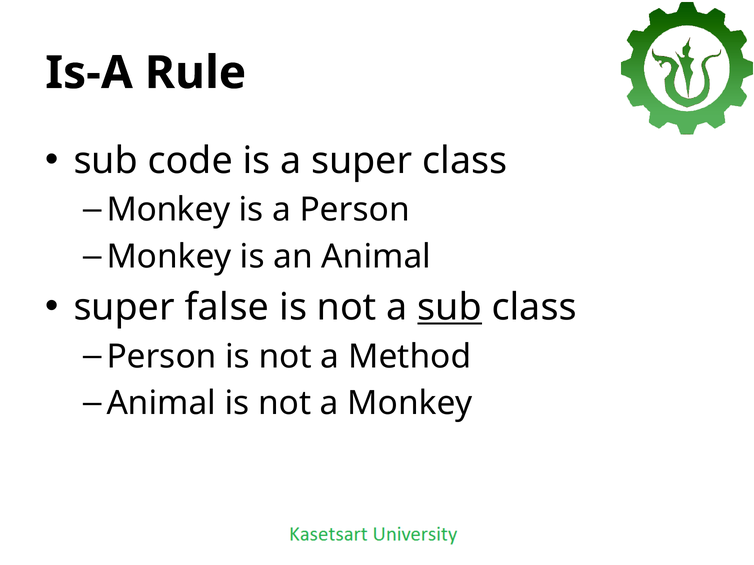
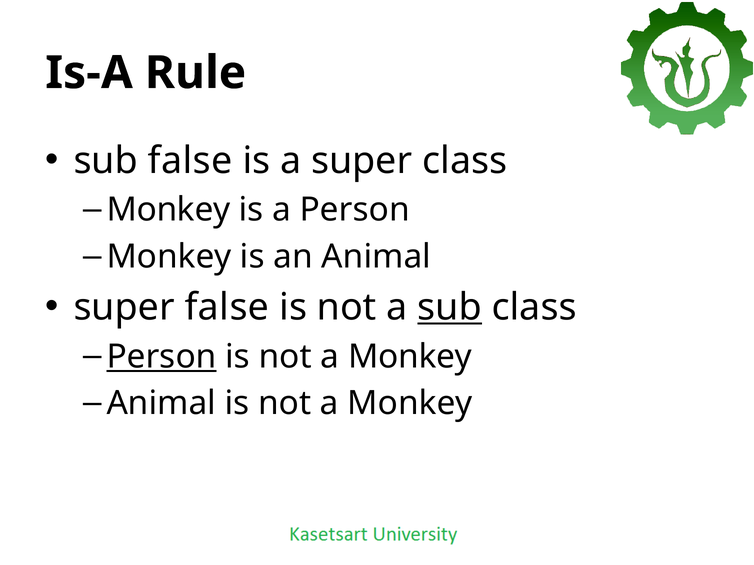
sub code: code -> false
Person at (162, 357) underline: none -> present
Method at (410, 357): Method -> Monkey
